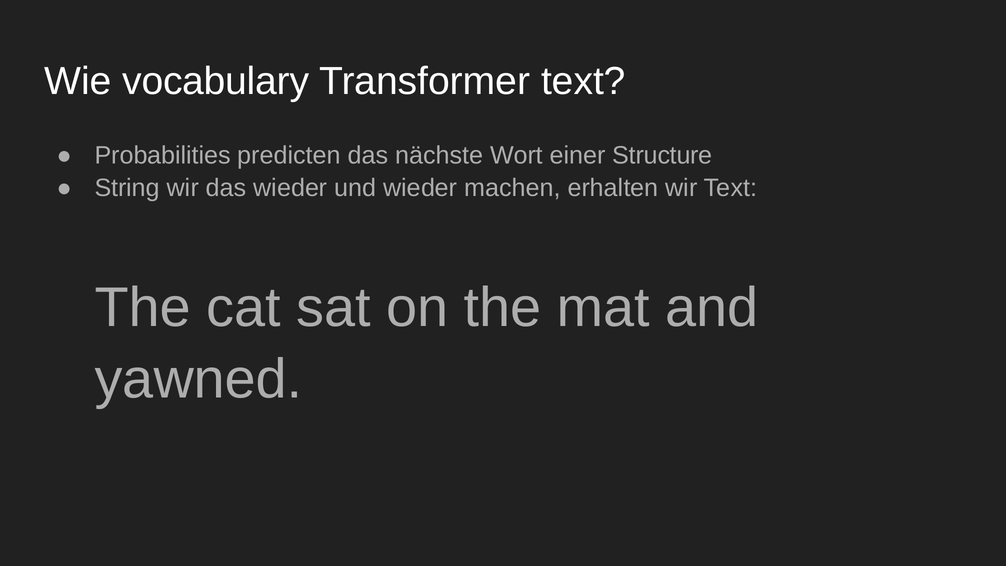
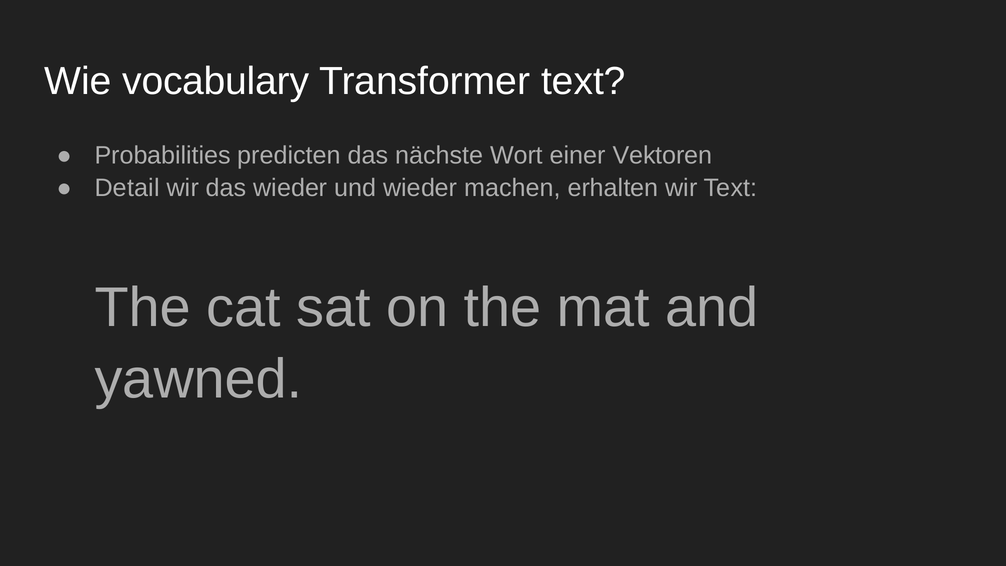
Structure: Structure -> Vektoren
String: String -> Detail
